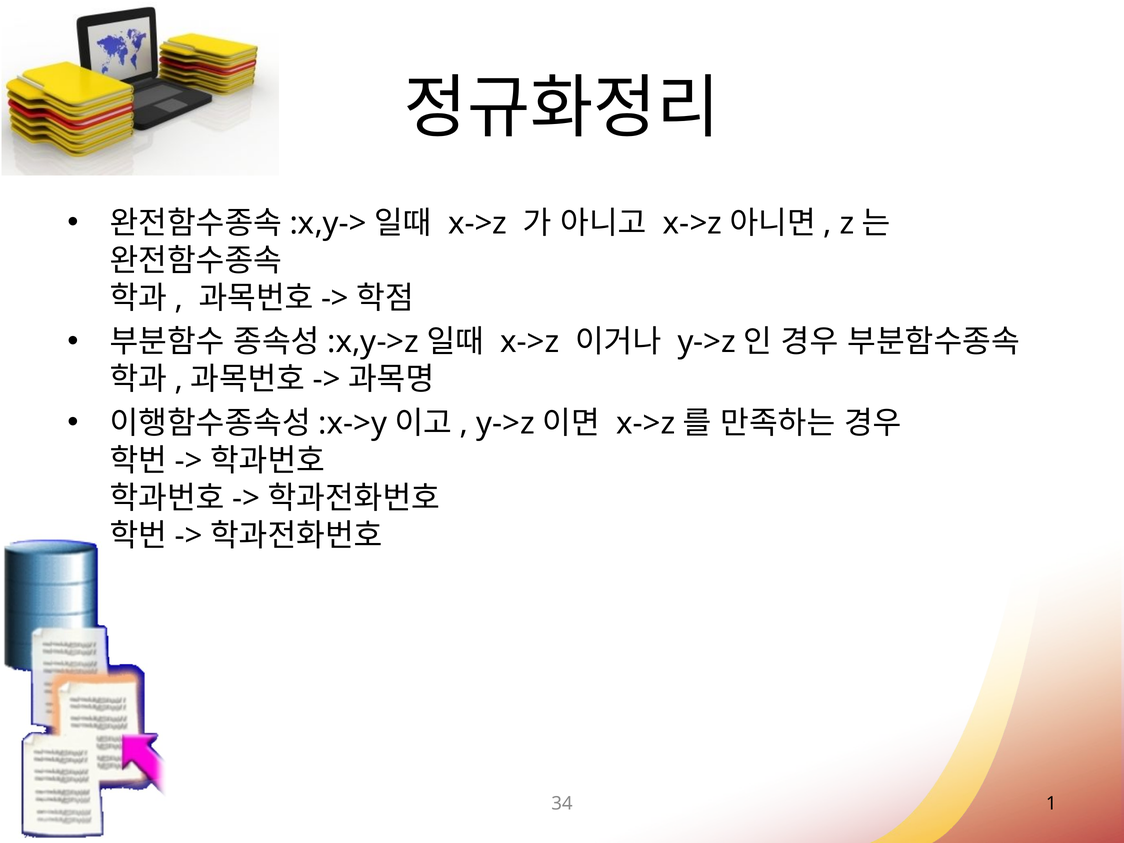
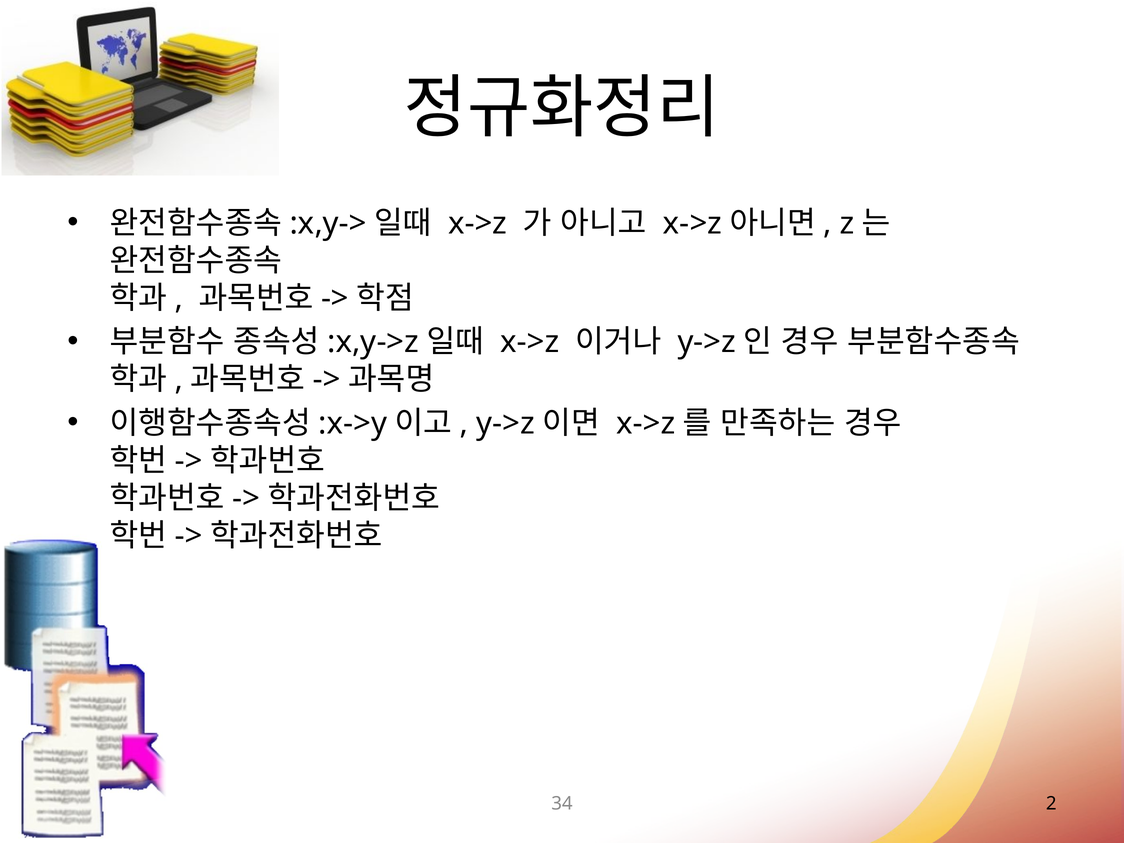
1: 1 -> 2
